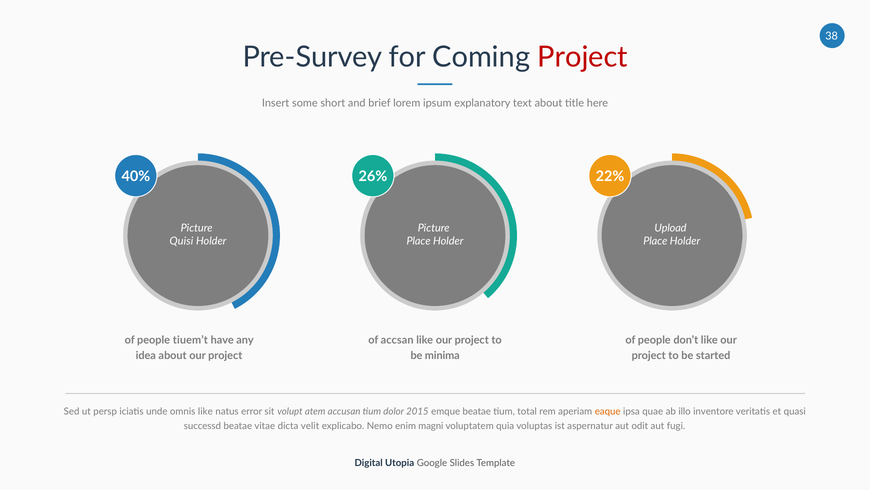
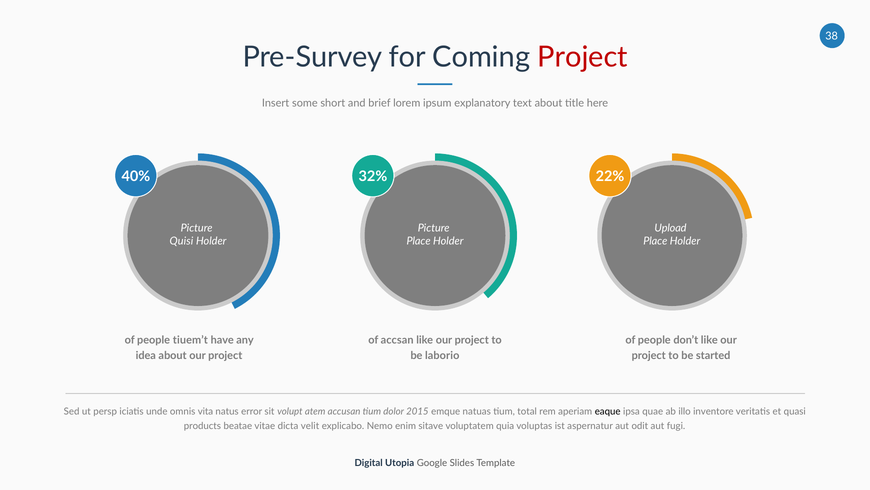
26%: 26% -> 32%
minima: minima -> laborio
omnis like: like -> vita
emque beatae: beatae -> natuas
eaque colour: orange -> black
successd: successd -> products
magni: magni -> sitave
